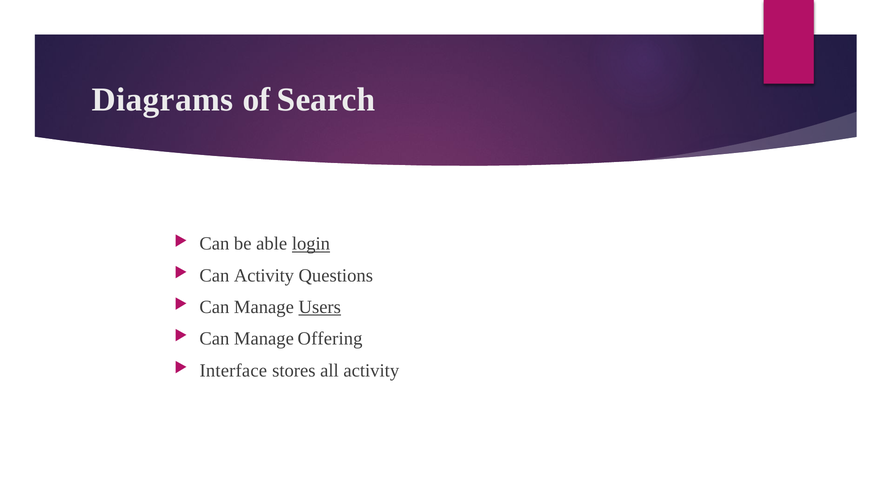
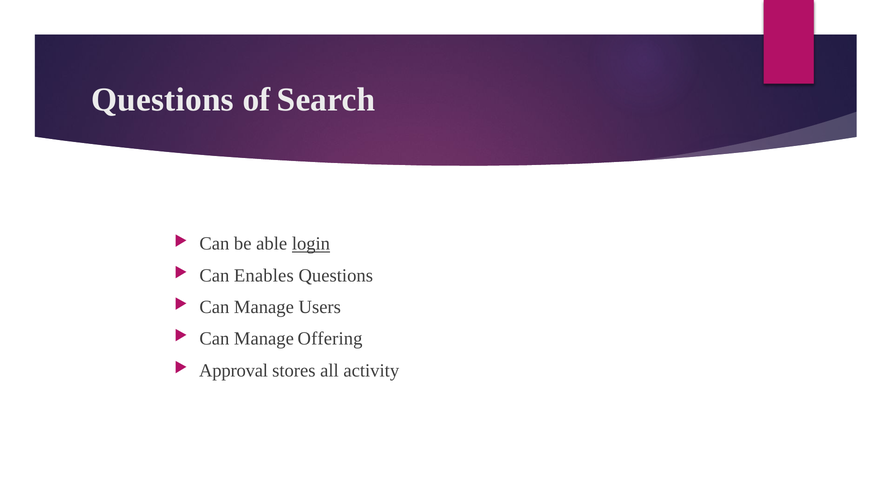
Diagrams at (162, 99): Diagrams -> Questions
Can Activity: Activity -> Enables
Users underline: present -> none
Interface: Interface -> Approval
